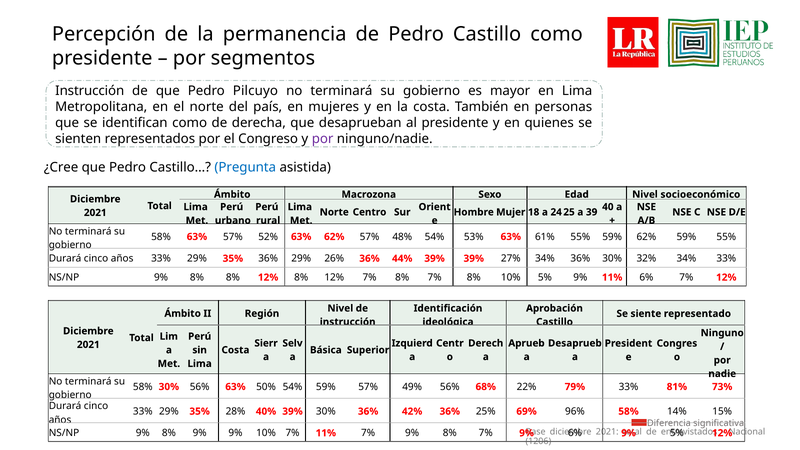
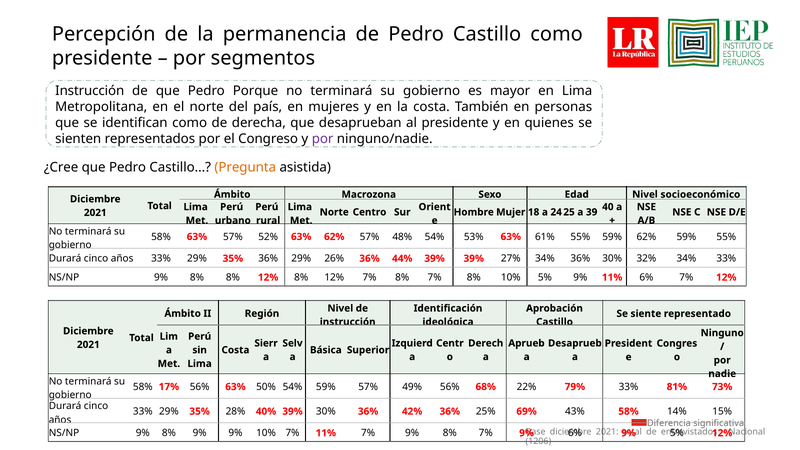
Pilcuyo: Pilcuyo -> Porque
Pregunta colour: blue -> orange
58% 30%: 30% -> 17%
96%: 96% -> 43%
